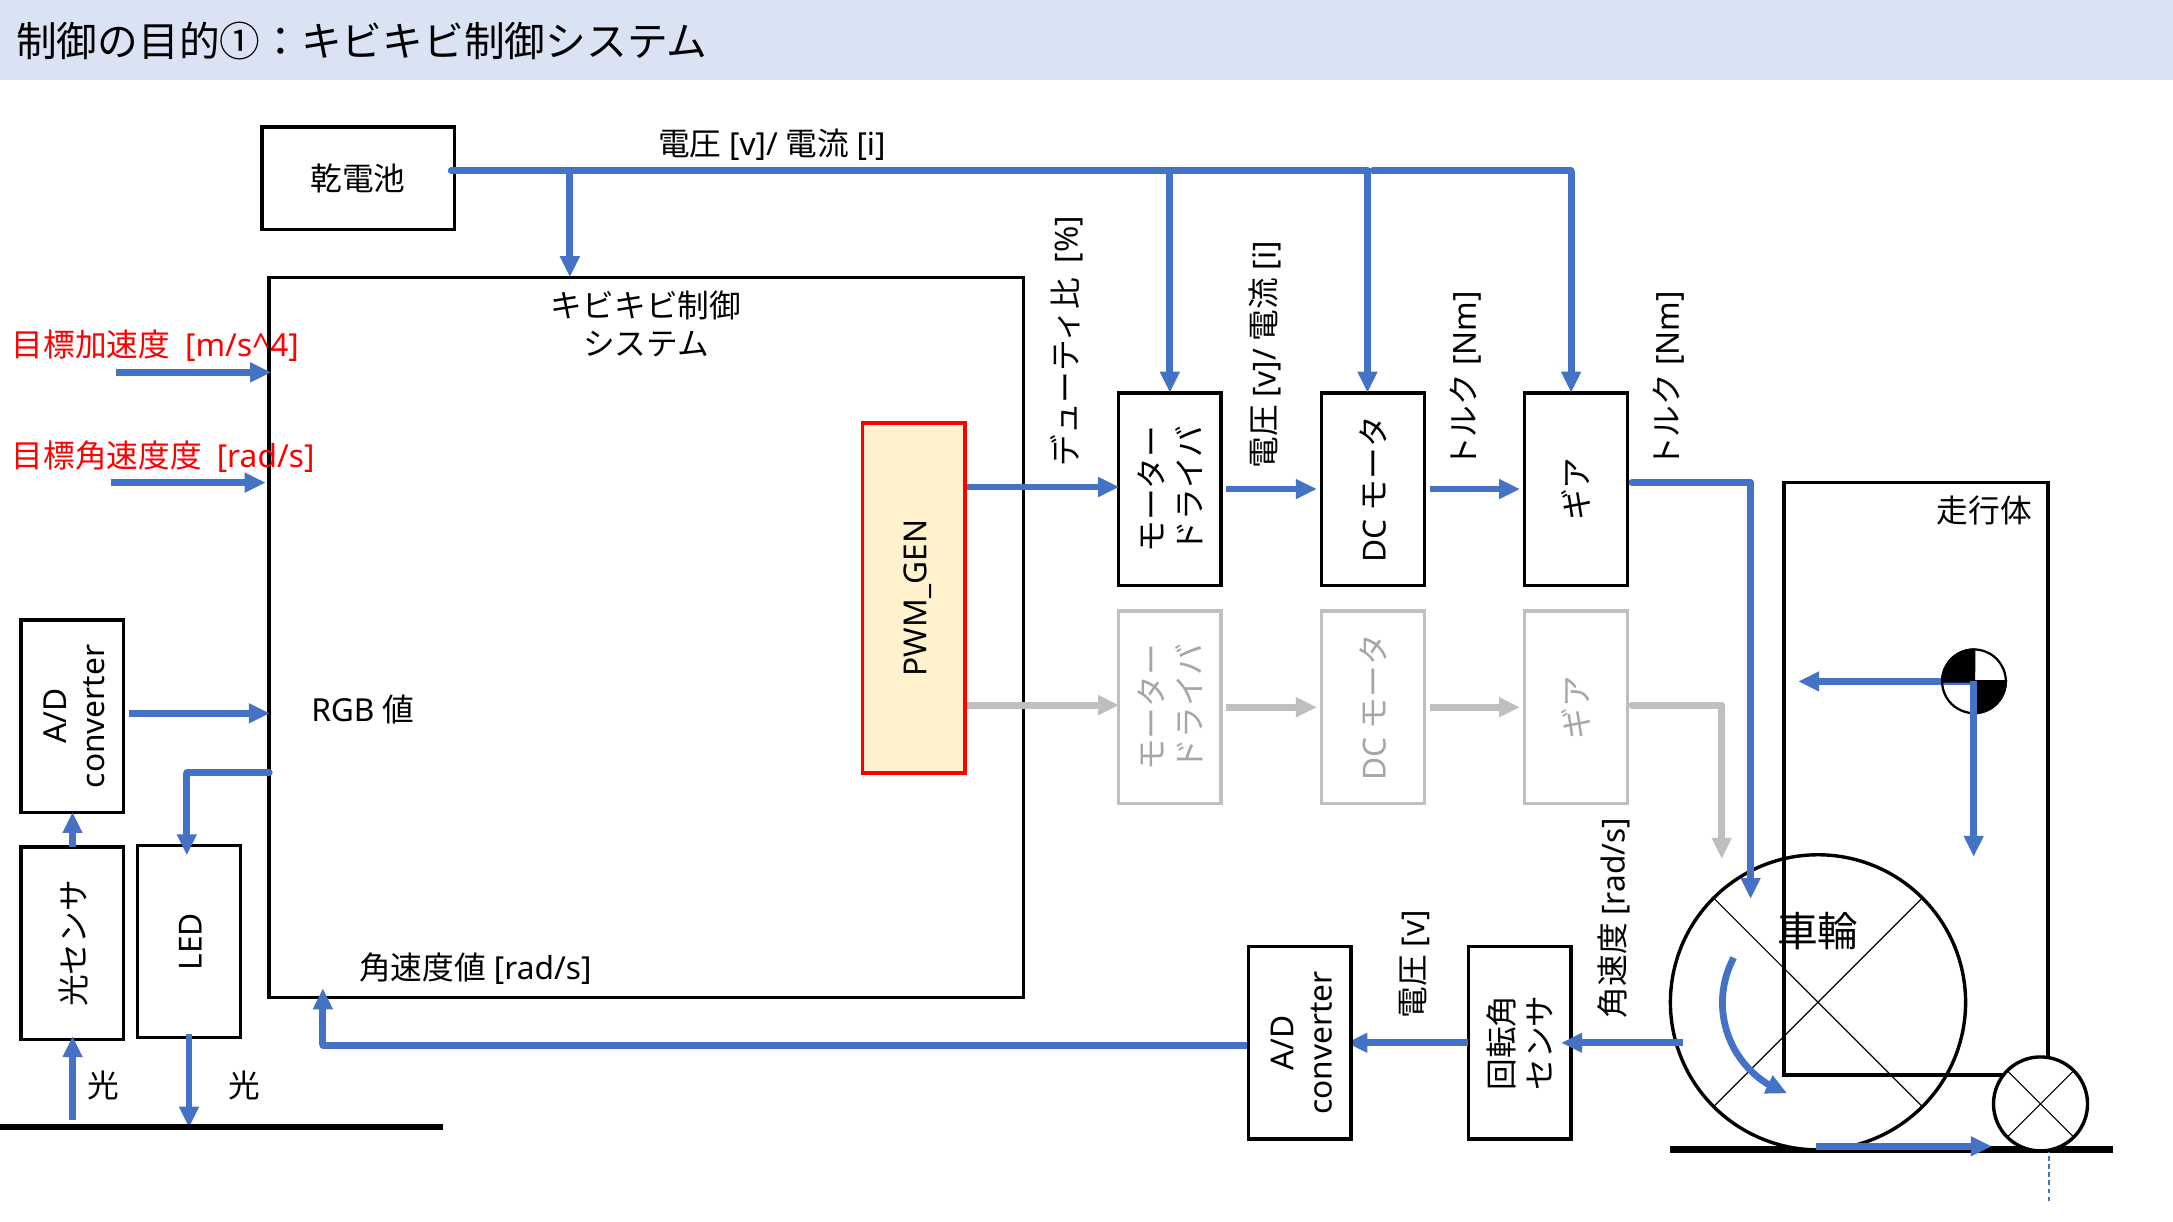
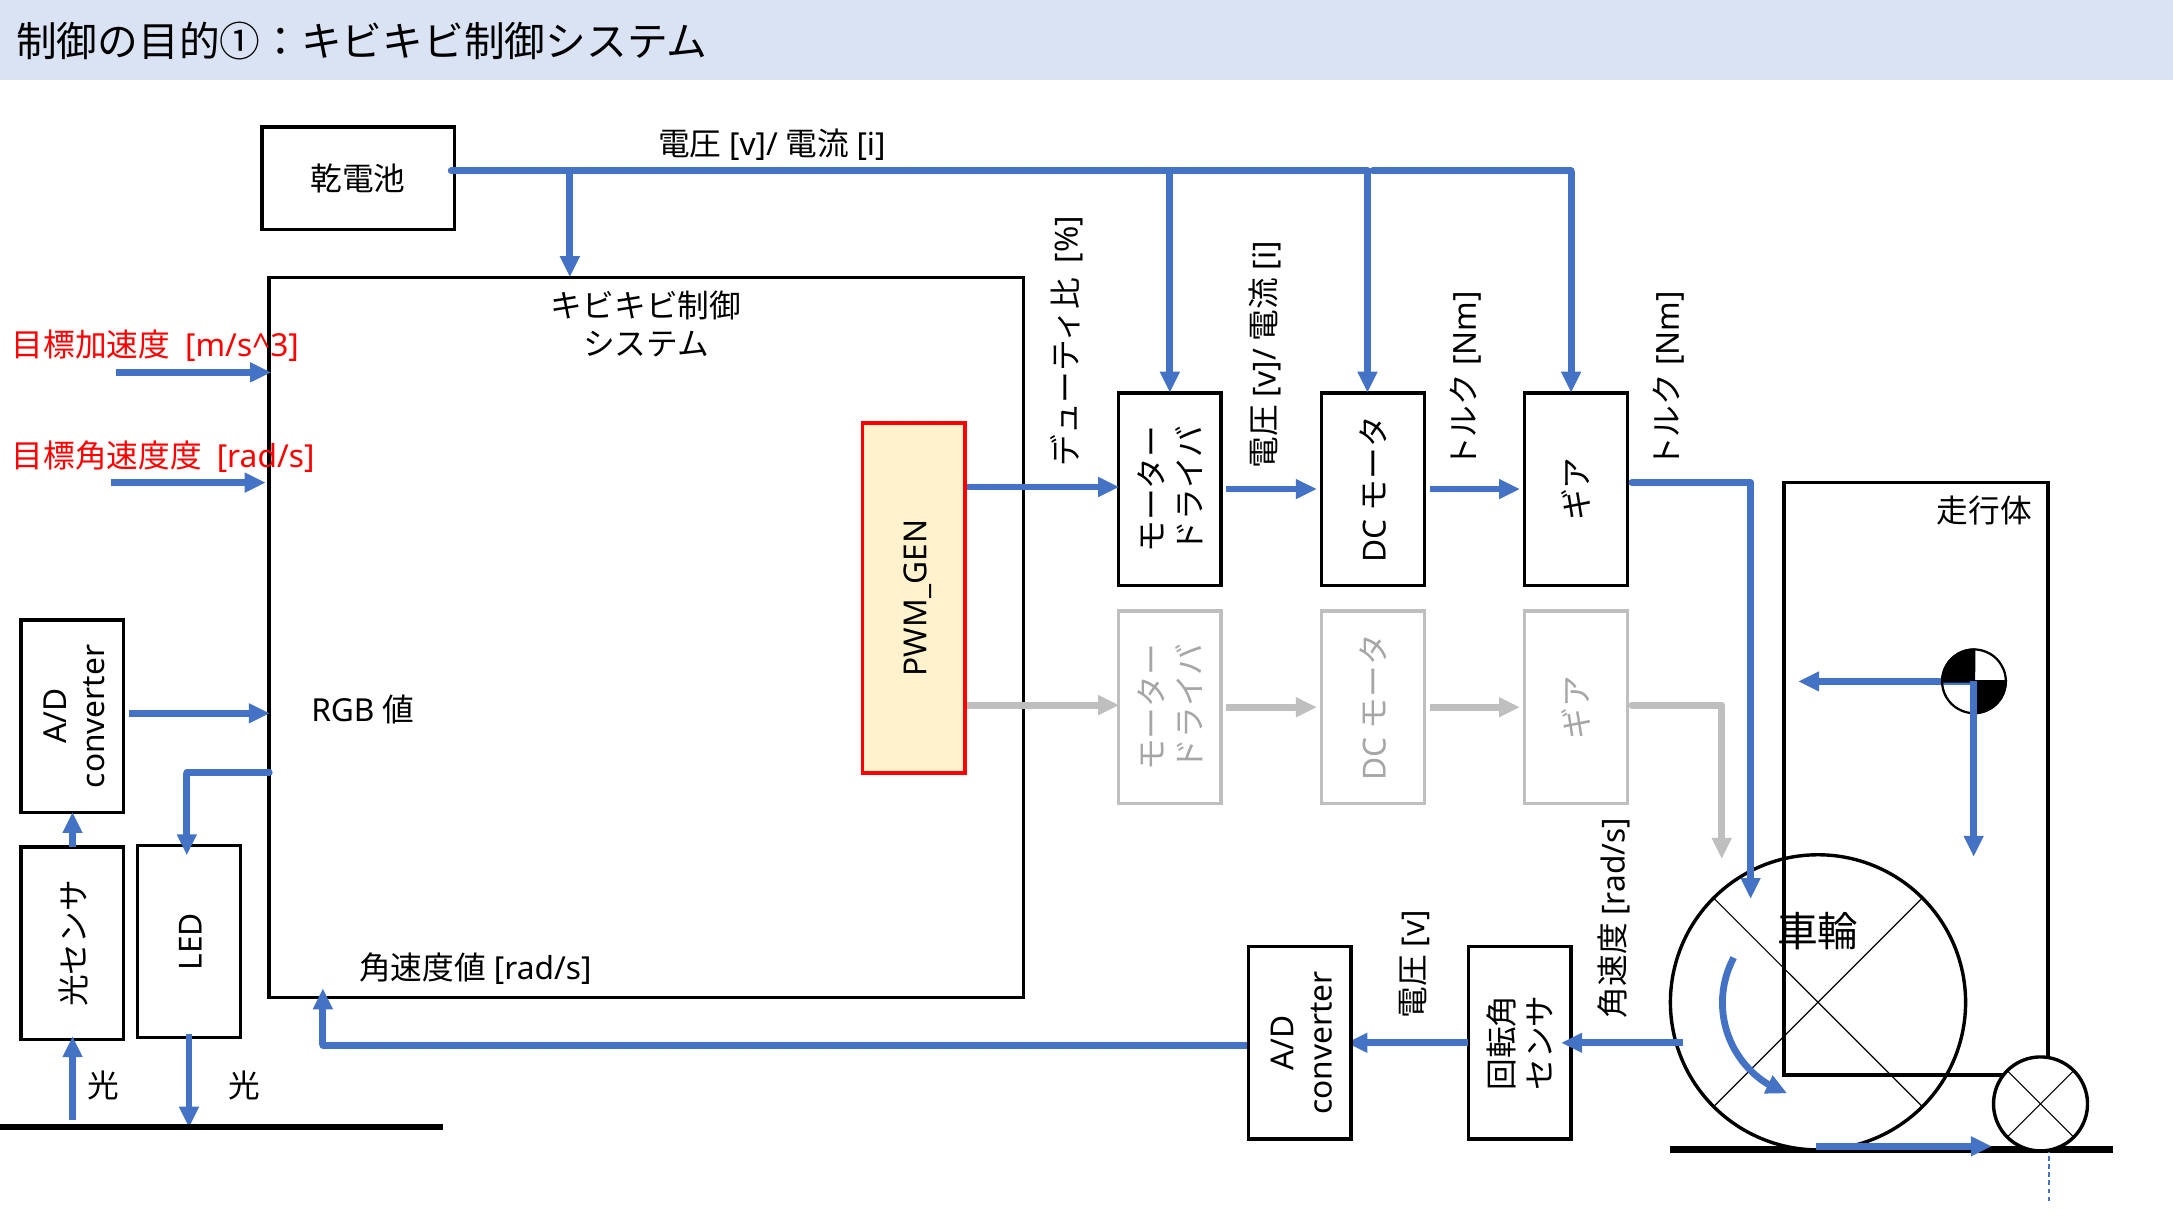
m/s^4: m/s^4 -> m/s^3
